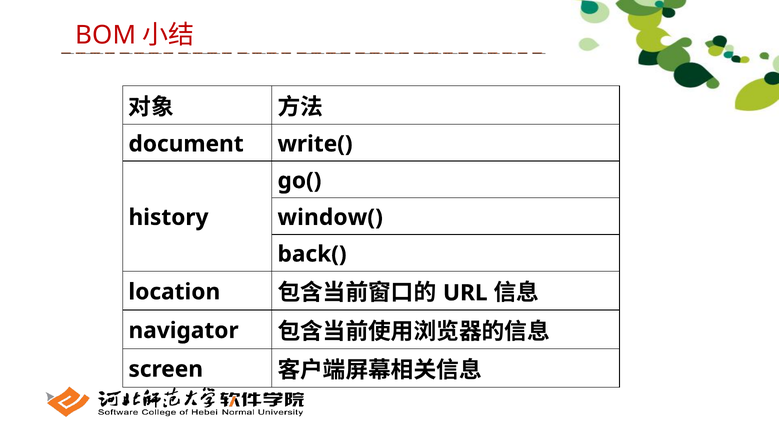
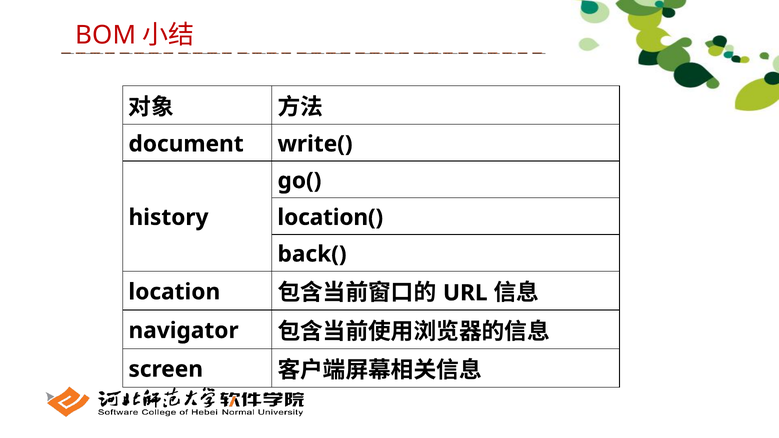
window(: window( -> location(
